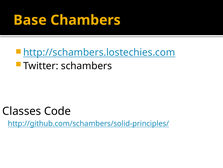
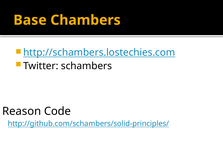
Classes: Classes -> Reason
